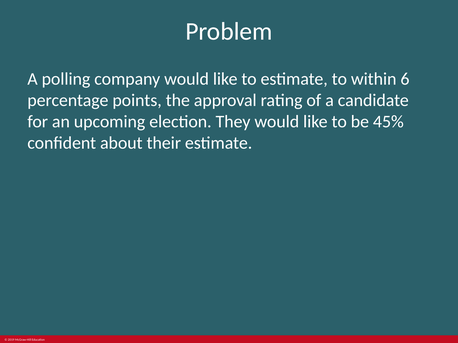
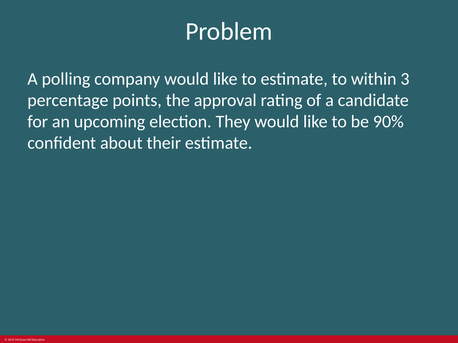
6: 6 -> 3
45%: 45% -> 90%
